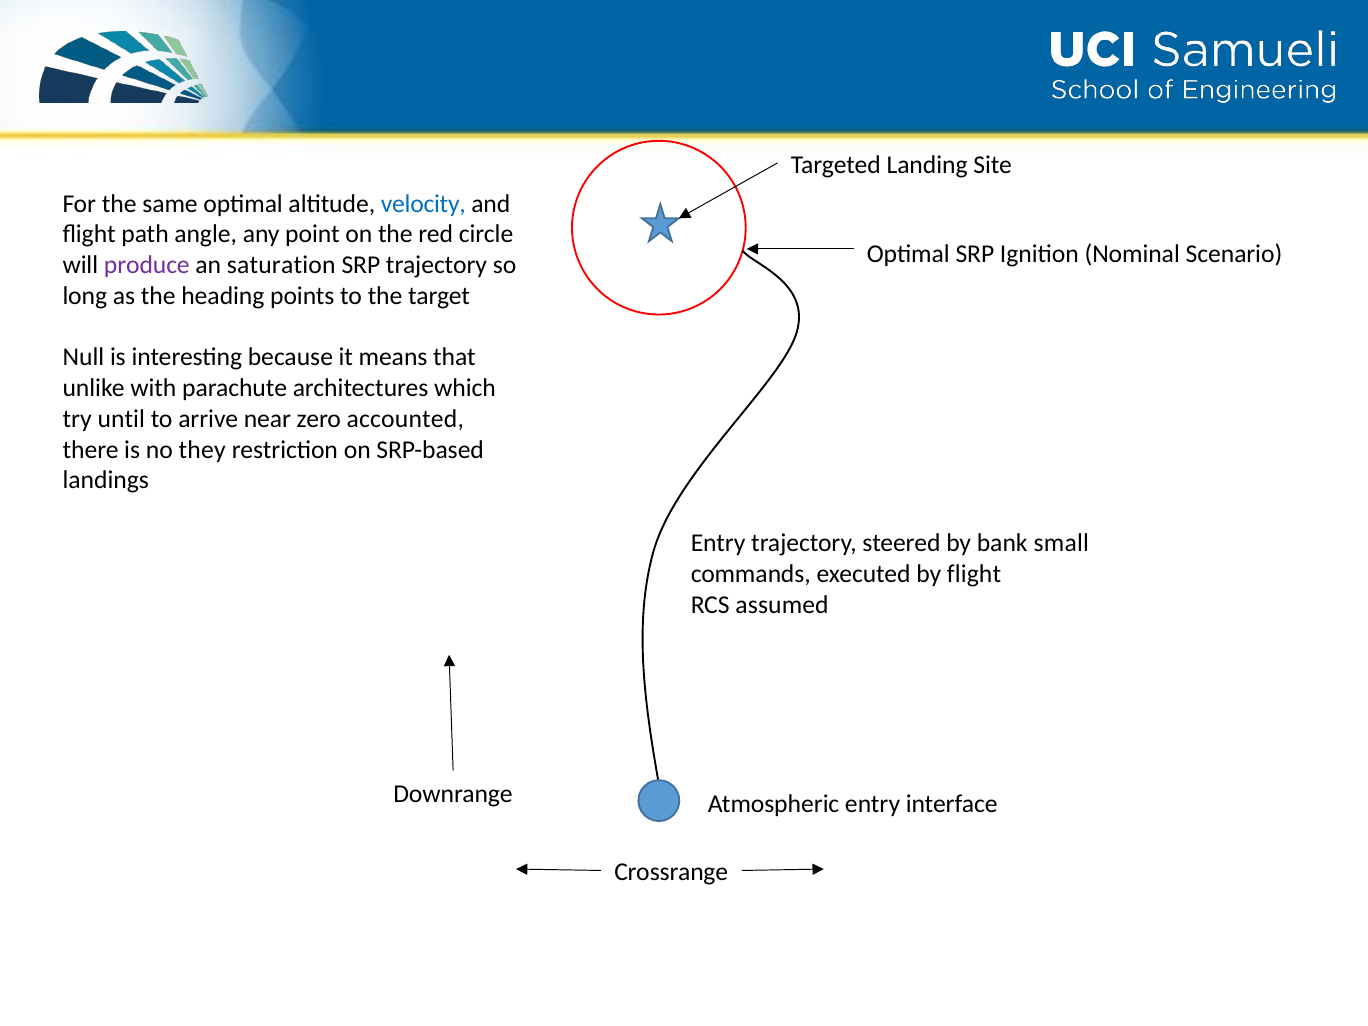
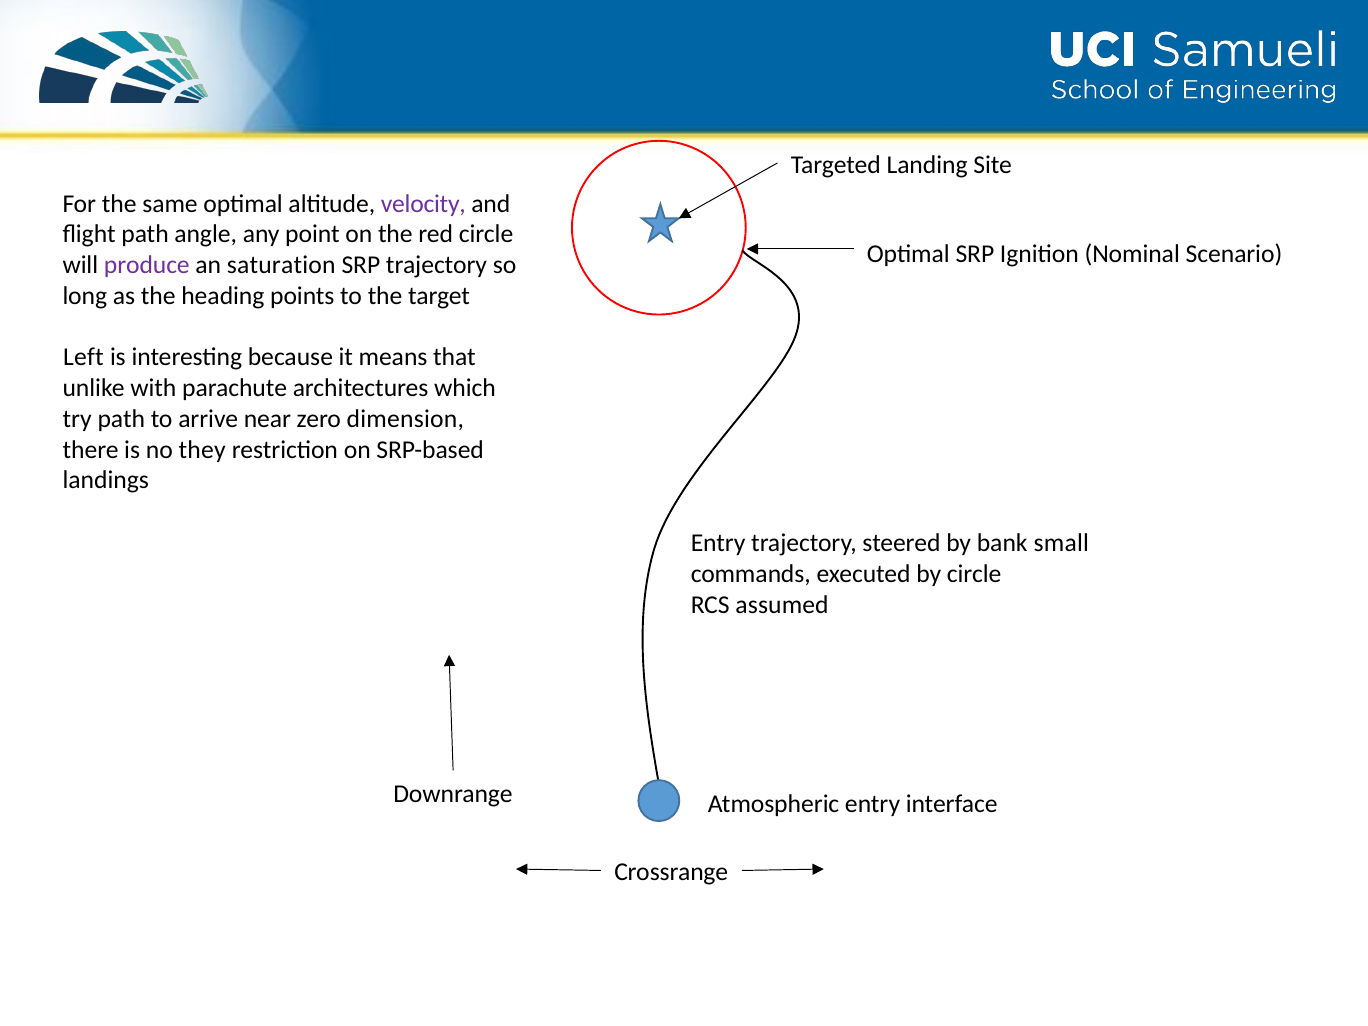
velocity colour: blue -> purple
Null: Null -> Left
try until: until -> path
accounted: accounted -> dimension
by flight: flight -> circle
